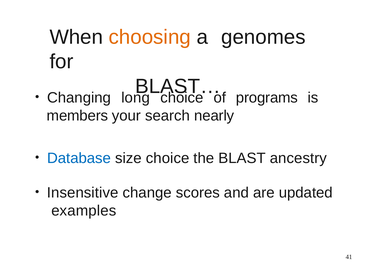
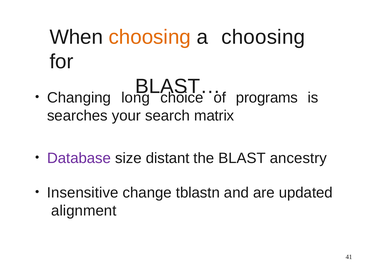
a genomes: genomes -> choosing
members: members -> searches
nearly: nearly -> matrix
Database colour: blue -> purple
size choice: choice -> distant
scores: scores -> tblastn
examples: examples -> alignment
